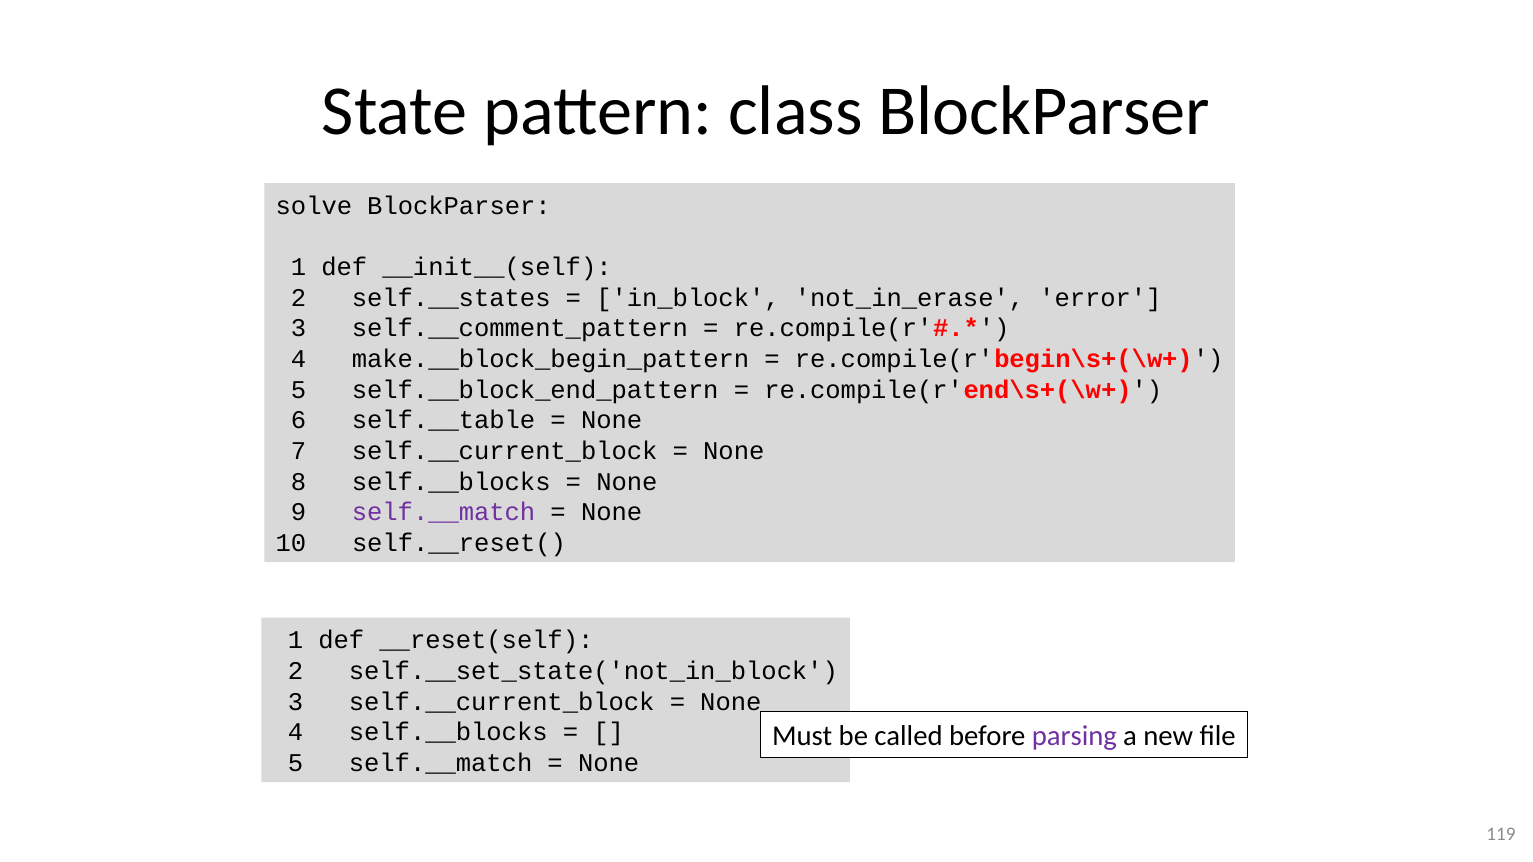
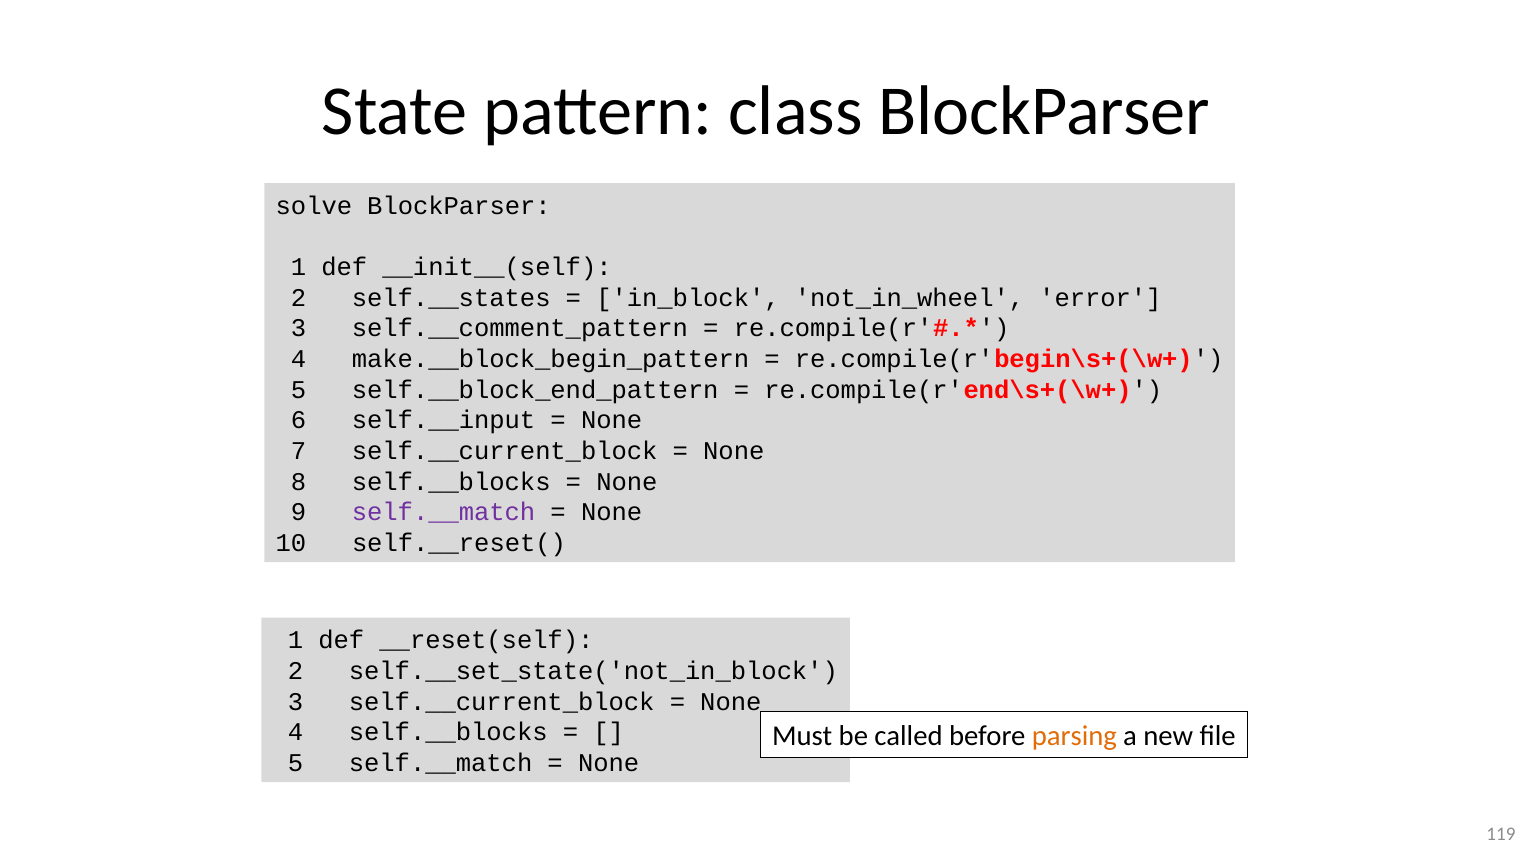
not_in_erase: not_in_erase -> not_in_wheel
self.__table: self.__table -> self.__input
parsing colour: purple -> orange
